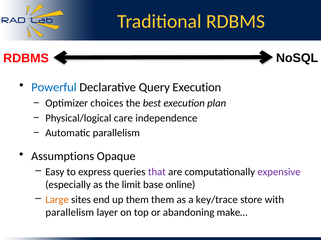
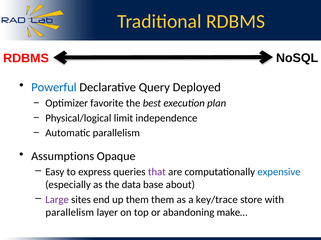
Query Execution: Execution -> Deployed
choices: choices -> favorite
care: care -> limit
expensive colour: purple -> blue
limit: limit -> data
online: online -> about
Large colour: orange -> purple
